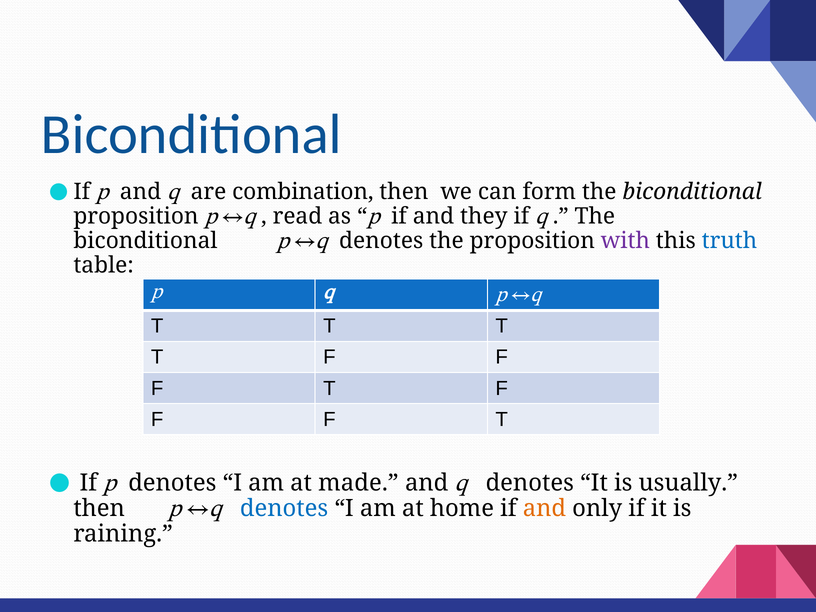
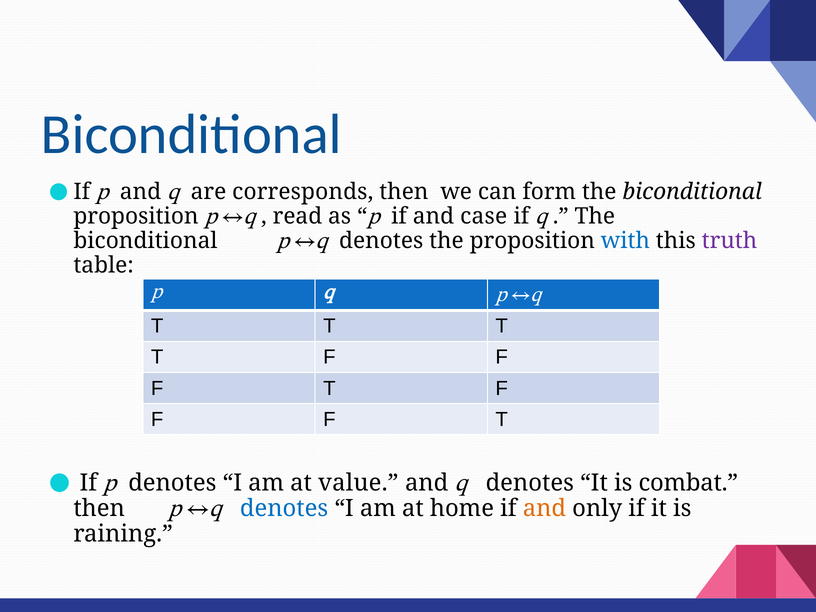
combination: combination -> corresponds
they: they -> case
with colour: purple -> blue
truth colour: blue -> purple
made: made -> value
usually: usually -> combat
